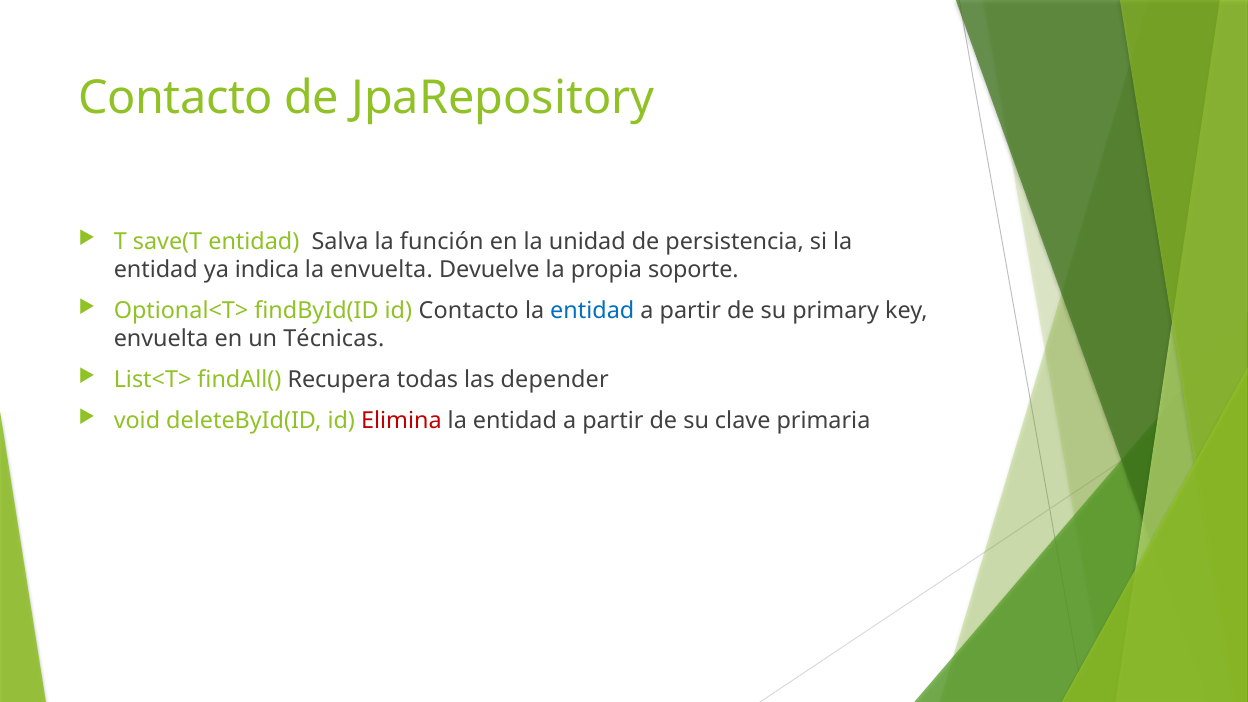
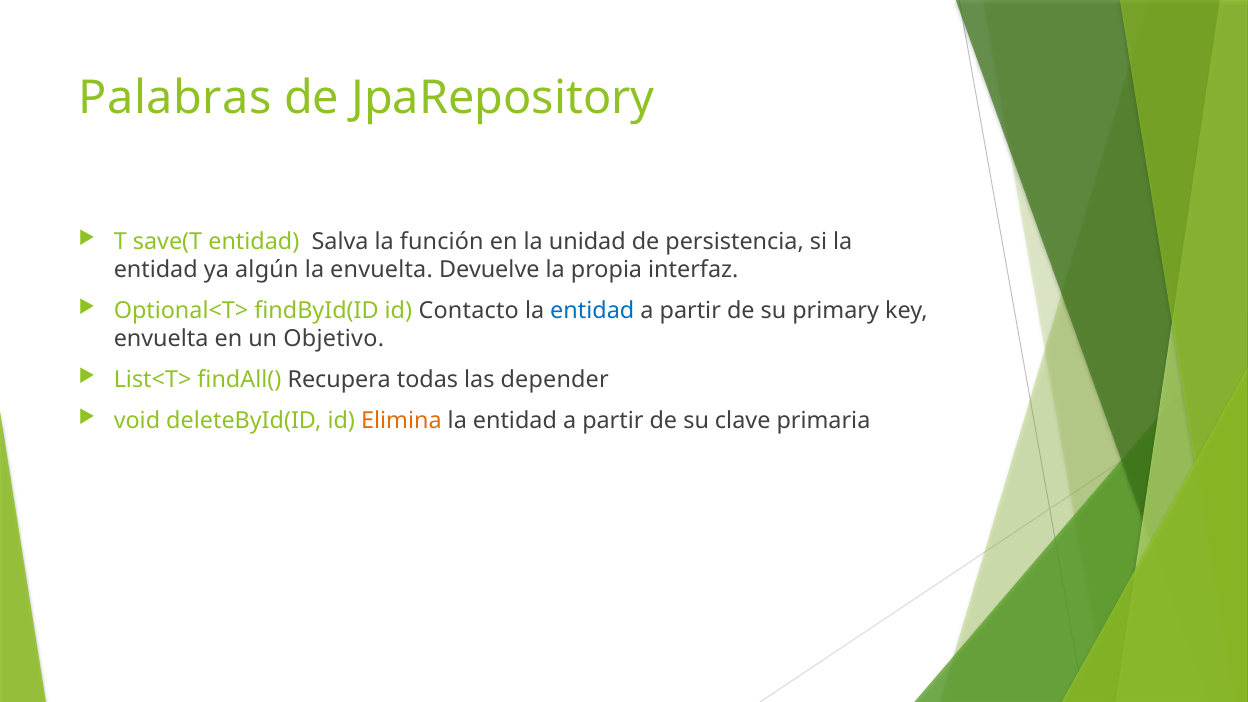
Contacto at (176, 98): Contacto -> Palabras
indica: indica -> algún
soporte: soporte -> interfaz
Técnicas: Técnicas -> Objetivo
Elimina colour: red -> orange
